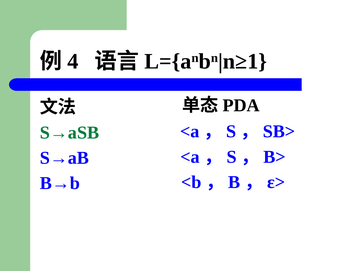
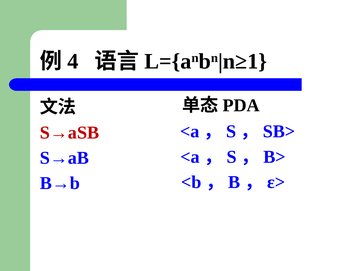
S→aSB colour: green -> red
